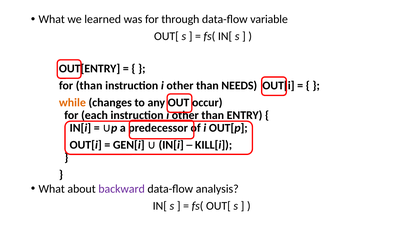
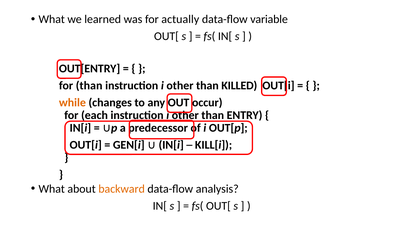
through: through -> actually
NEEDS: NEEDS -> KILLED
backward colour: purple -> orange
